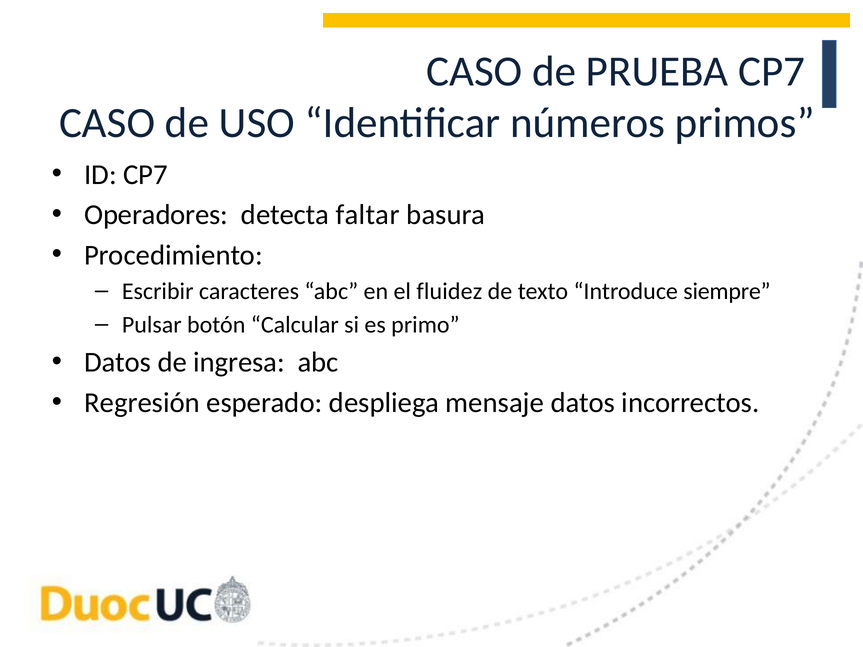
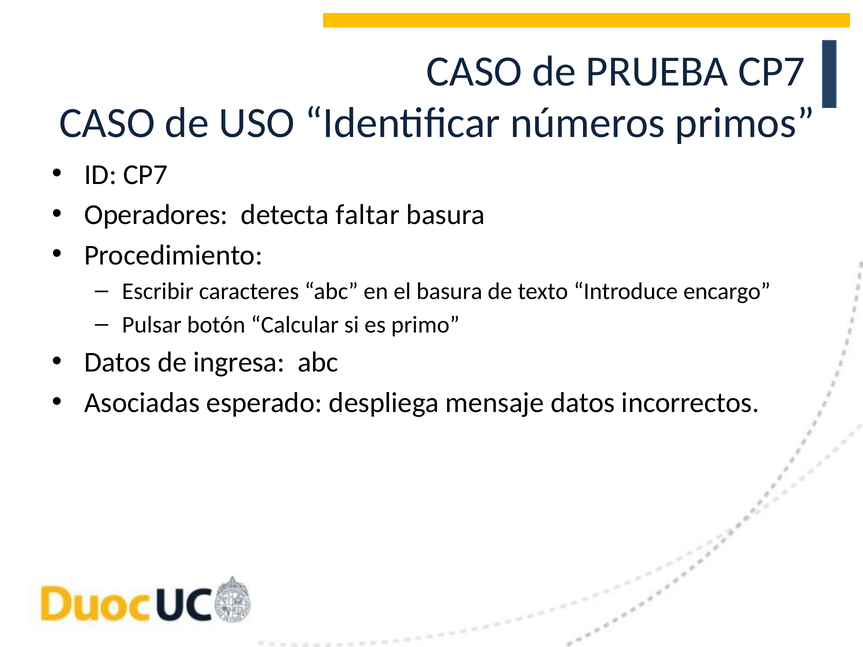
el fluidez: fluidez -> basura
siempre: siempre -> encargo
Regresión: Regresión -> Asociadas
